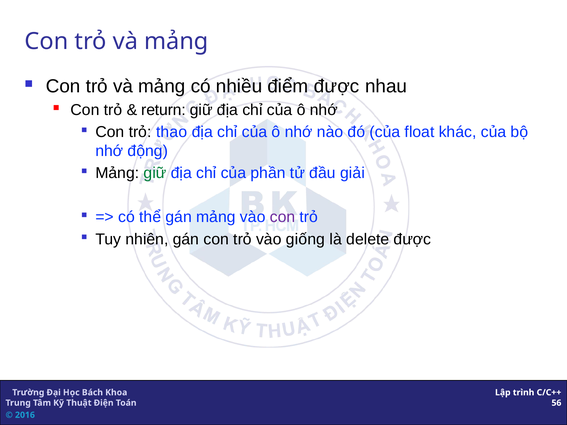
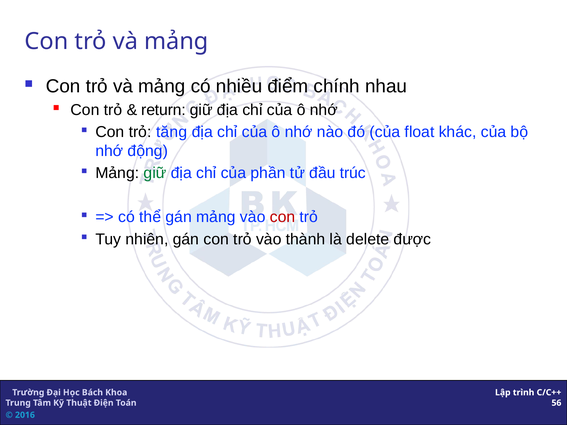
điểm được: được -> chính
thao: thao -> tăng
giải: giải -> trúc
con at (283, 217) colour: purple -> red
giống: giống -> thành
